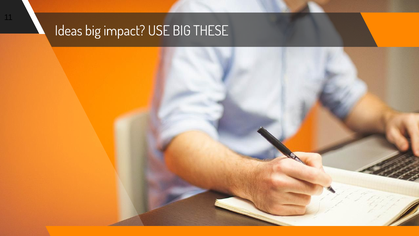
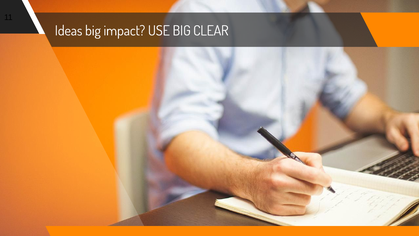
THESE: THESE -> CLEAR
